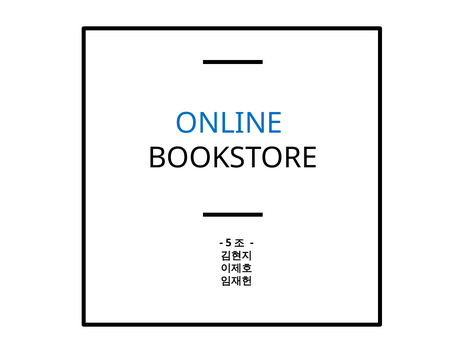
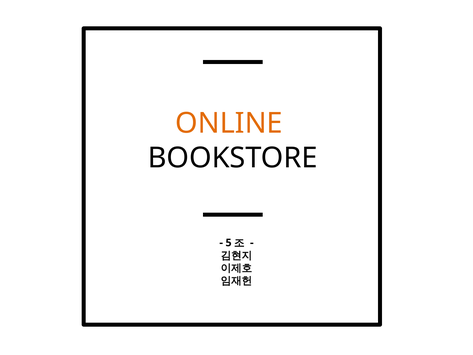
ONLINE colour: blue -> orange
